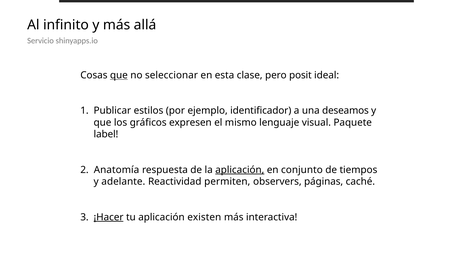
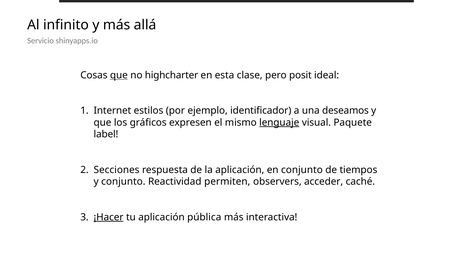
seleccionar: seleccionar -> highcharter
Publicar: Publicar -> Internet
lenguaje underline: none -> present
Anatomía: Anatomía -> Secciones
aplicación at (240, 170) underline: present -> none
y adelante: adelante -> conjunto
páginas: páginas -> acceder
existen: existen -> pública
